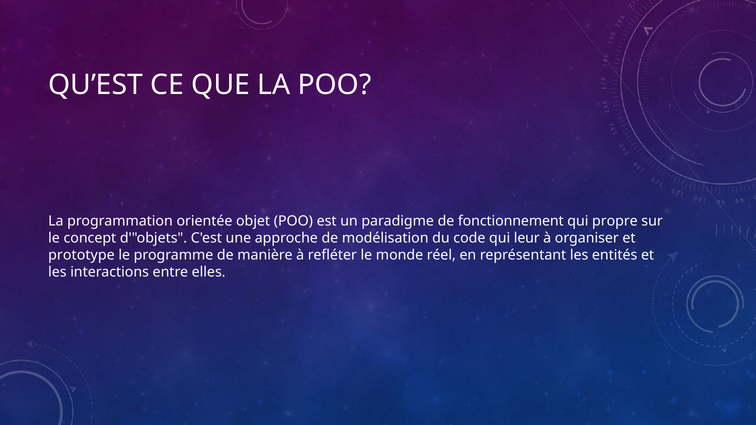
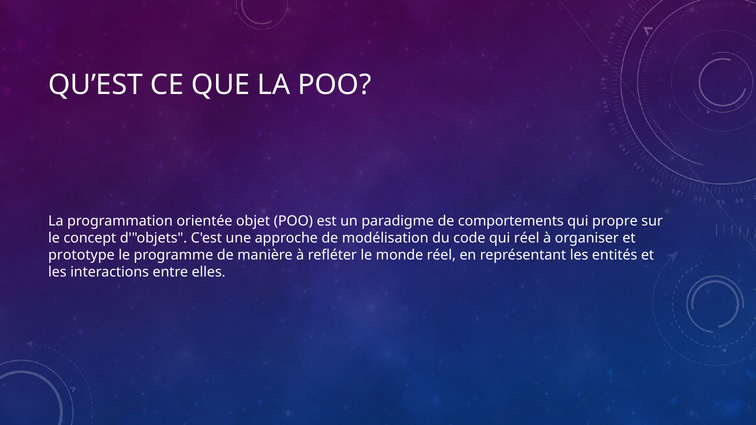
fonctionnement: fonctionnement -> comportements
qui leur: leur -> réel
